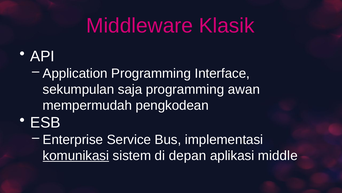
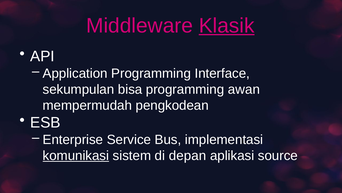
Klasik underline: none -> present
saja: saja -> bisa
middle: middle -> source
